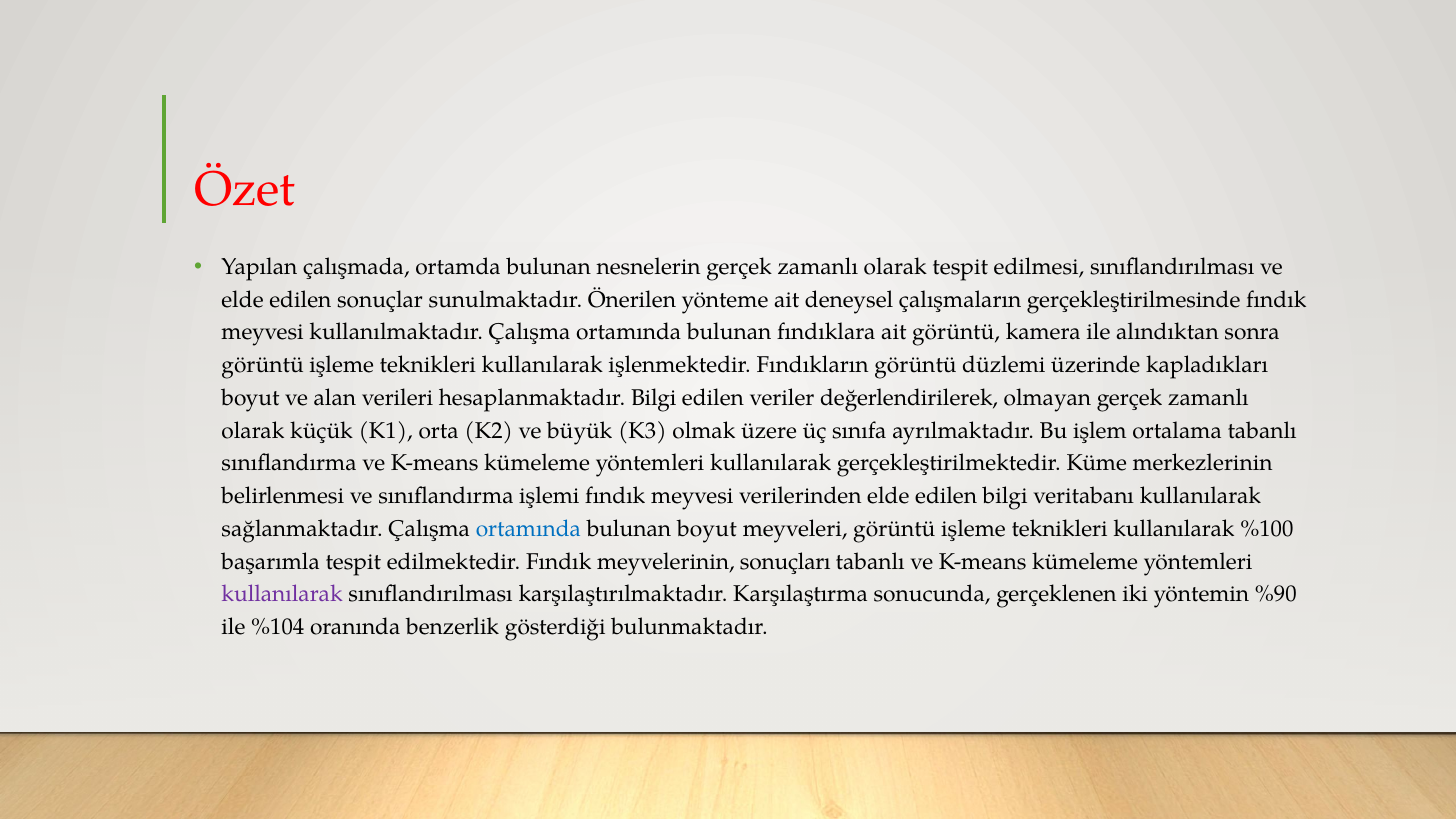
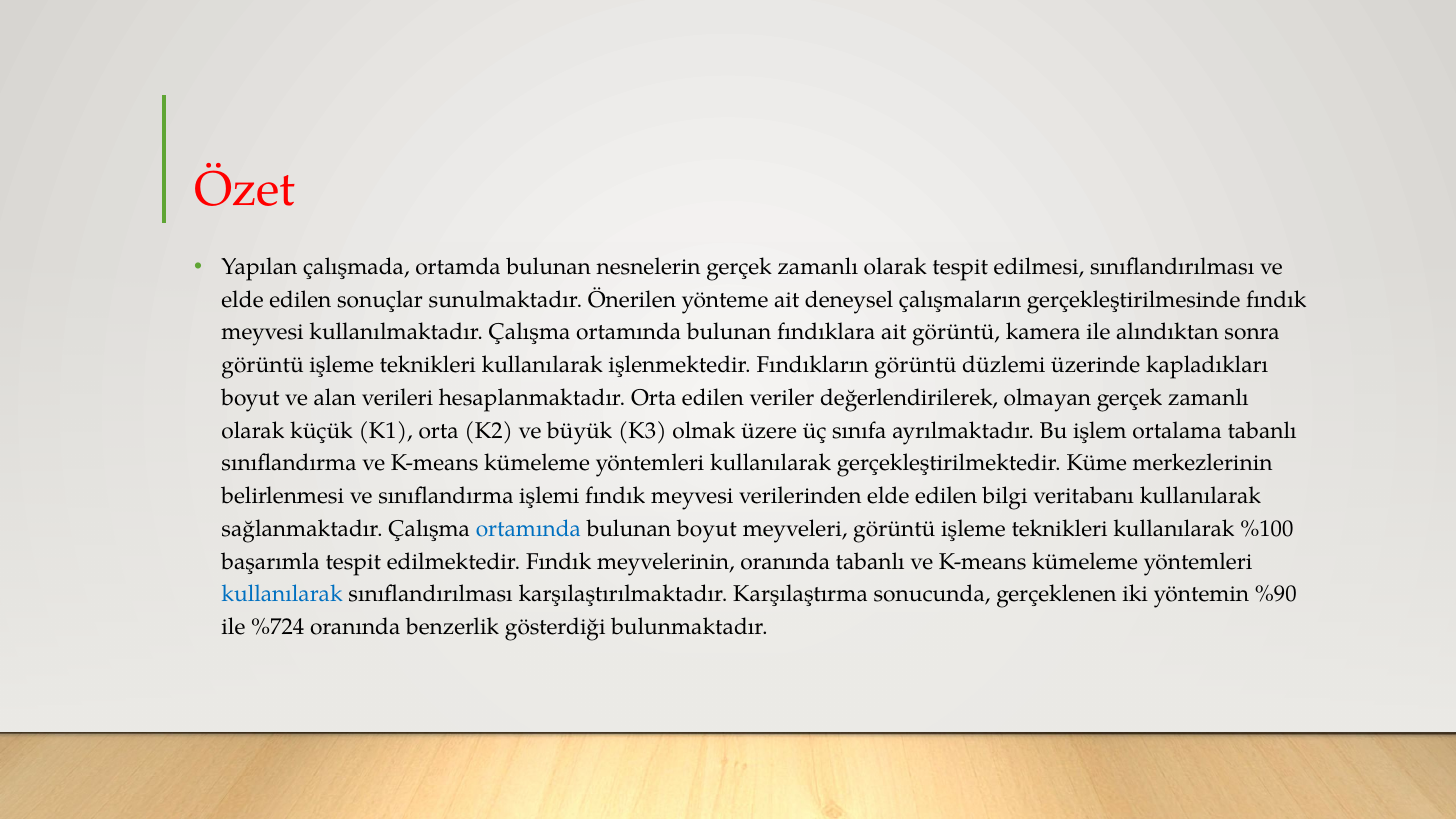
hesaplanmaktadır Bilgi: Bilgi -> Orta
meyvelerinin sonuçları: sonuçları -> oranında
kullanılarak at (282, 594) colour: purple -> blue
%104: %104 -> %724
